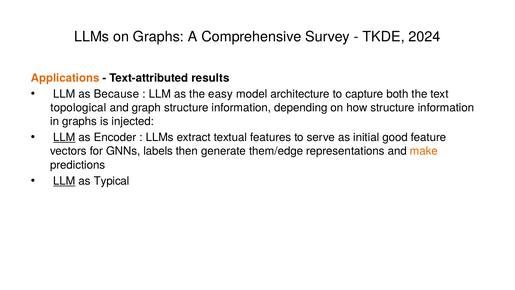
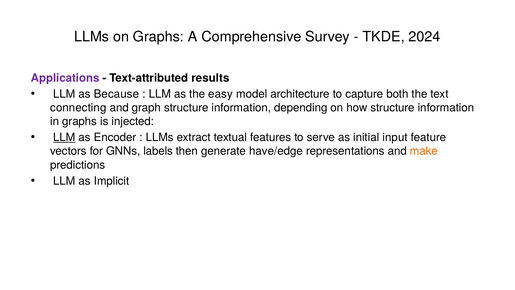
Applications colour: orange -> purple
topological: topological -> connecting
good: good -> input
them/edge: them/edge -> have/edge
LLM at (64, 181) underline: present -> none
Typical: Typical -> Implicit
